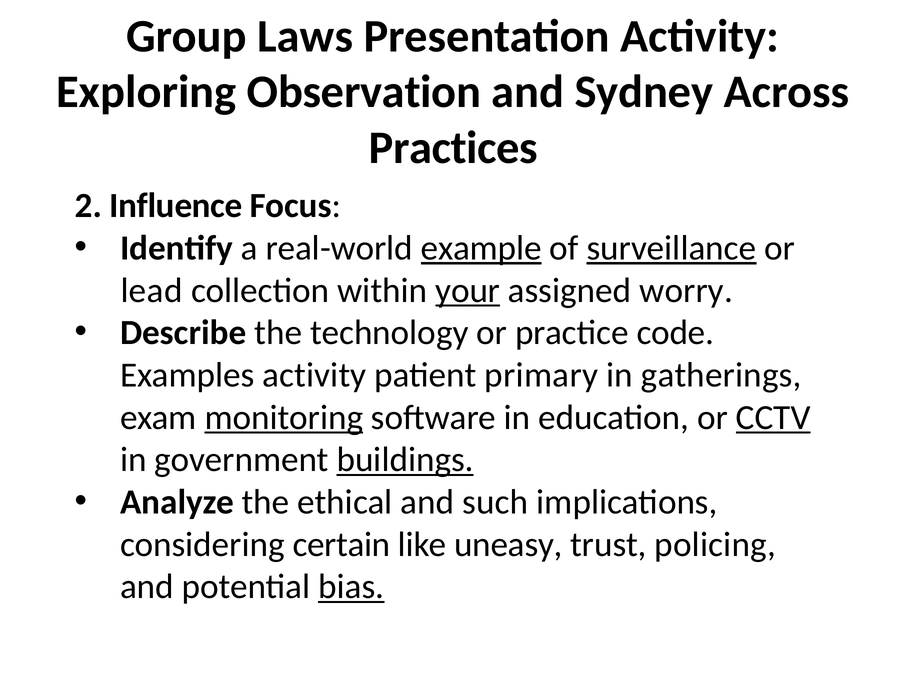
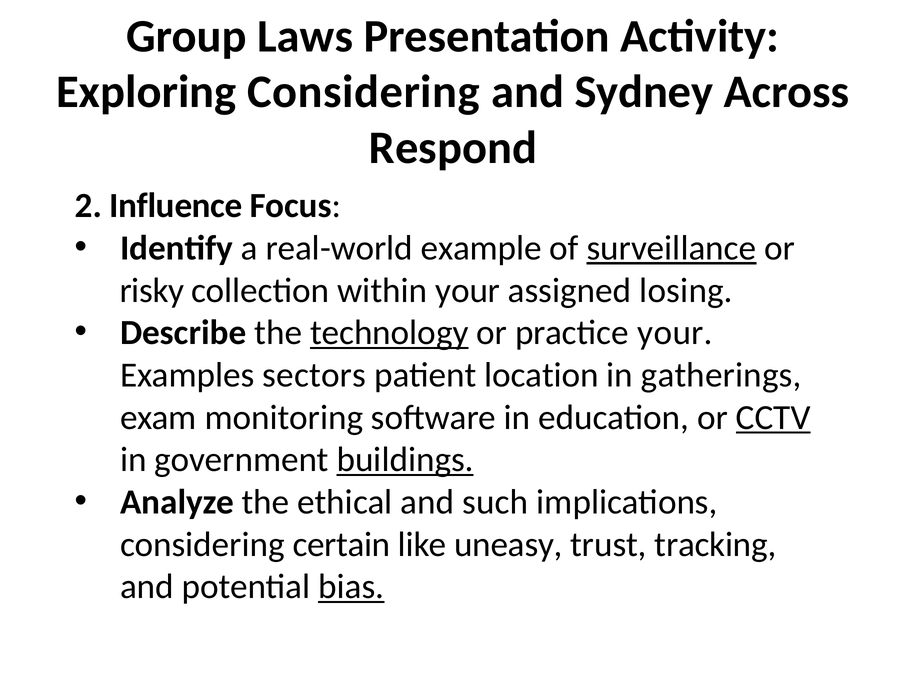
Exploring Observation: Observation -> Considering
Practices: Practices -> Respond
example underline: present -> none
lead: lead -> risky
your at (468, 290) underline: present -> none
worry: worry -> losing
technology underline: none -> present
practice code: code -> your
Examples activity: activity -> sectors
primary: primary -> location
monitoring underline: present -> none
policing: policing -> tracking
